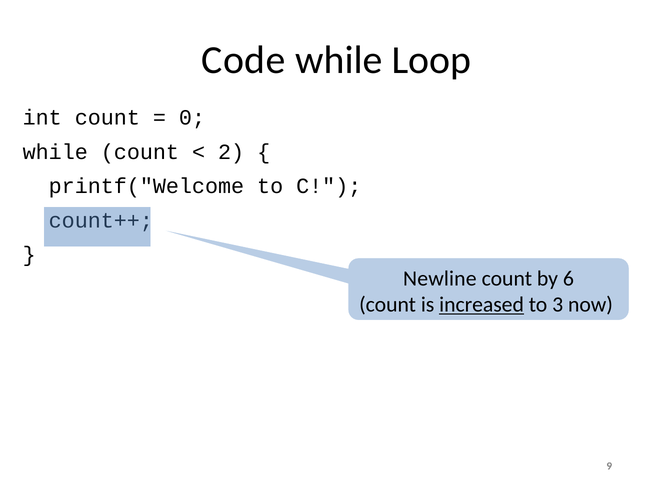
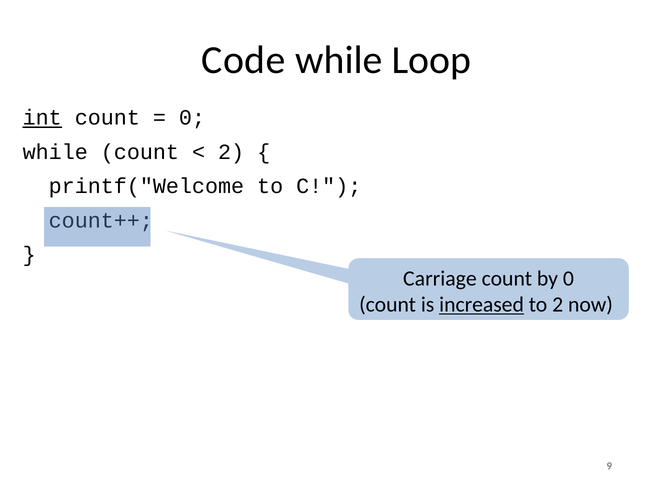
int underline: none -> present
Newline: Newline -> Carriage
by 6: 6 -> 0
to 3: 3 -> 2
